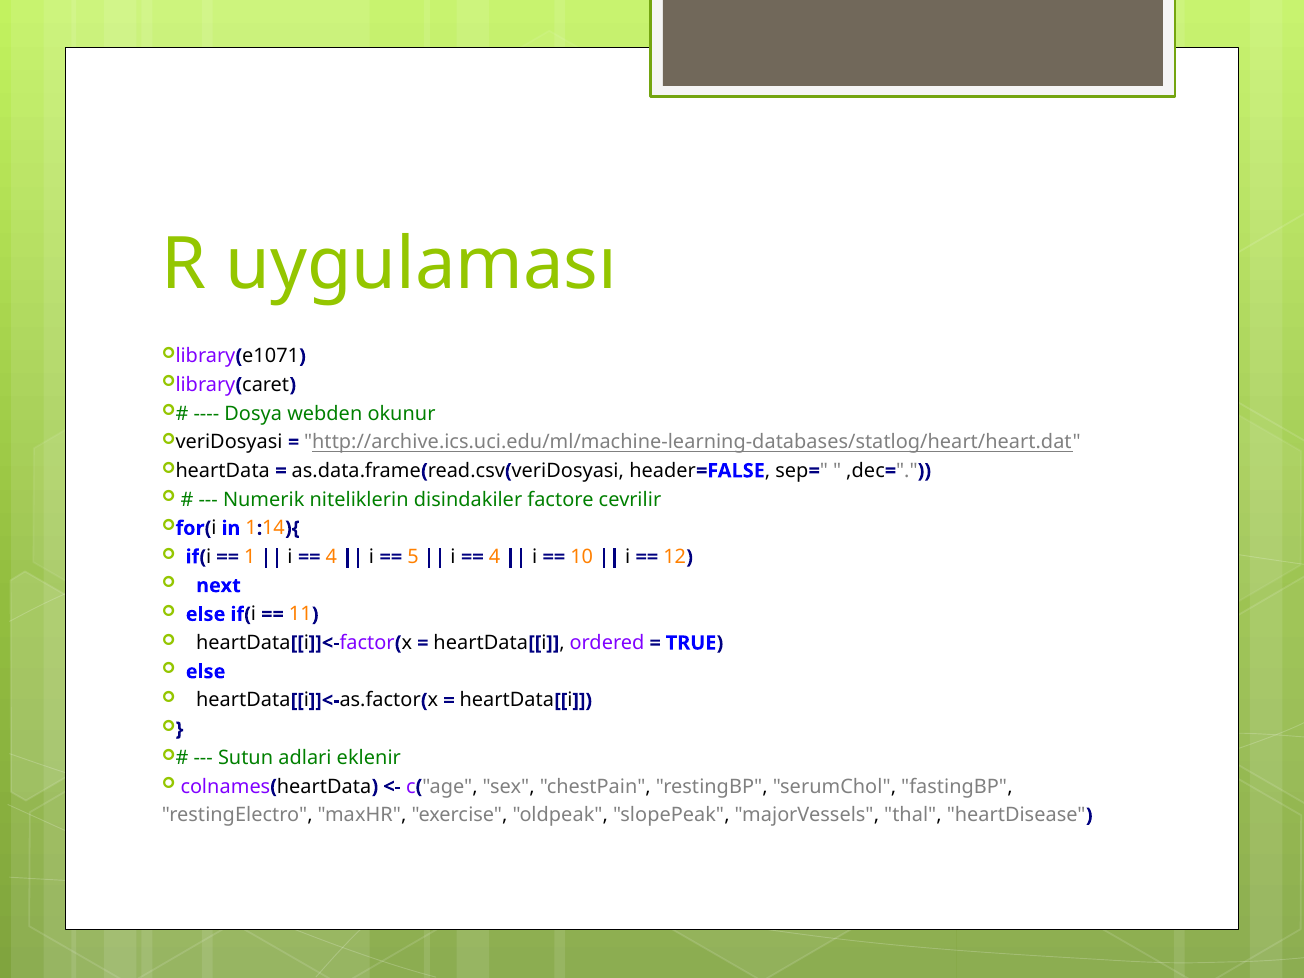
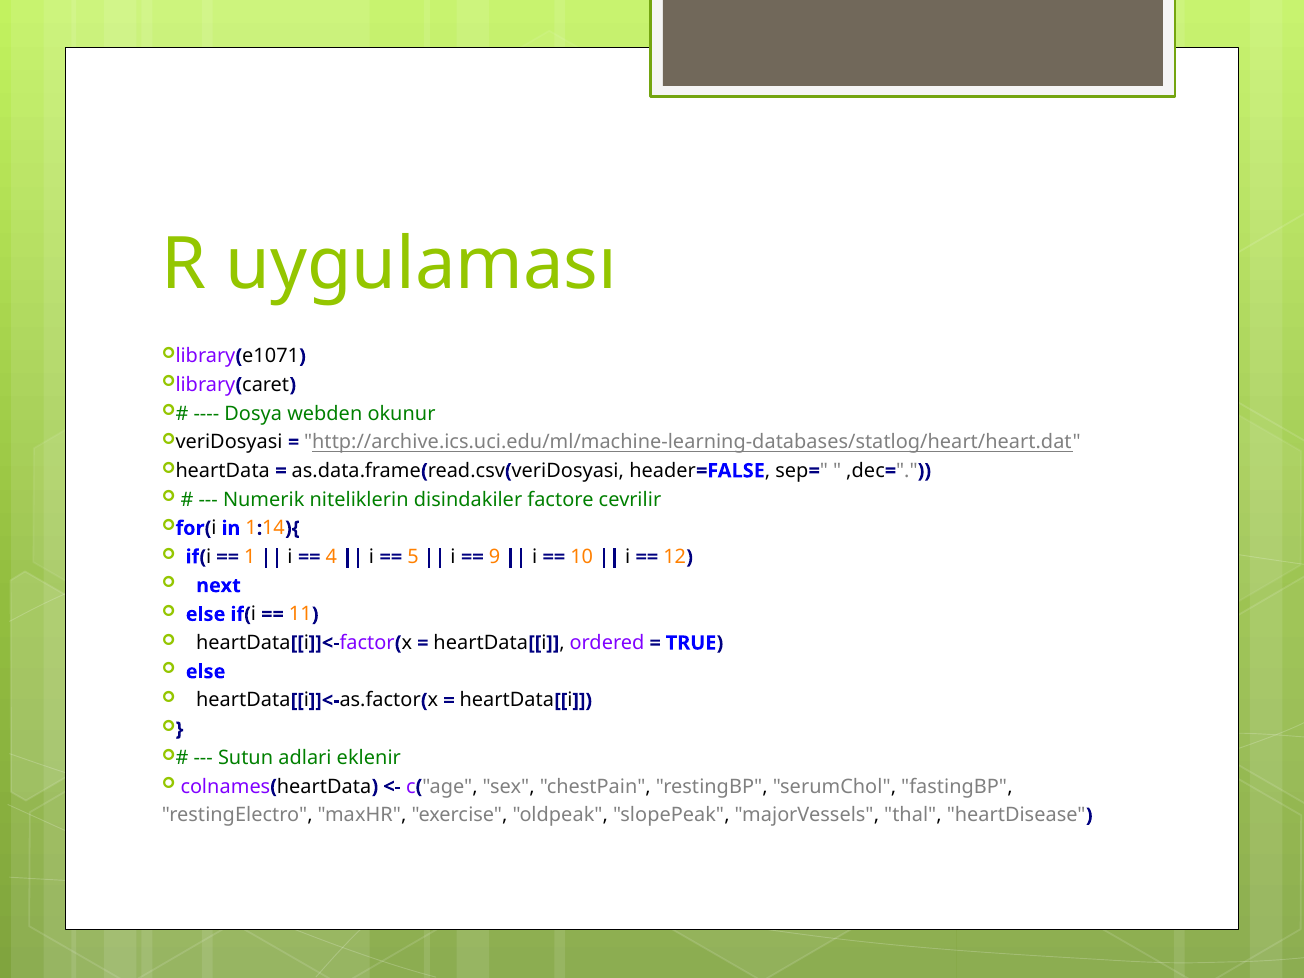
4 at (494, 557): 4 -> 9
